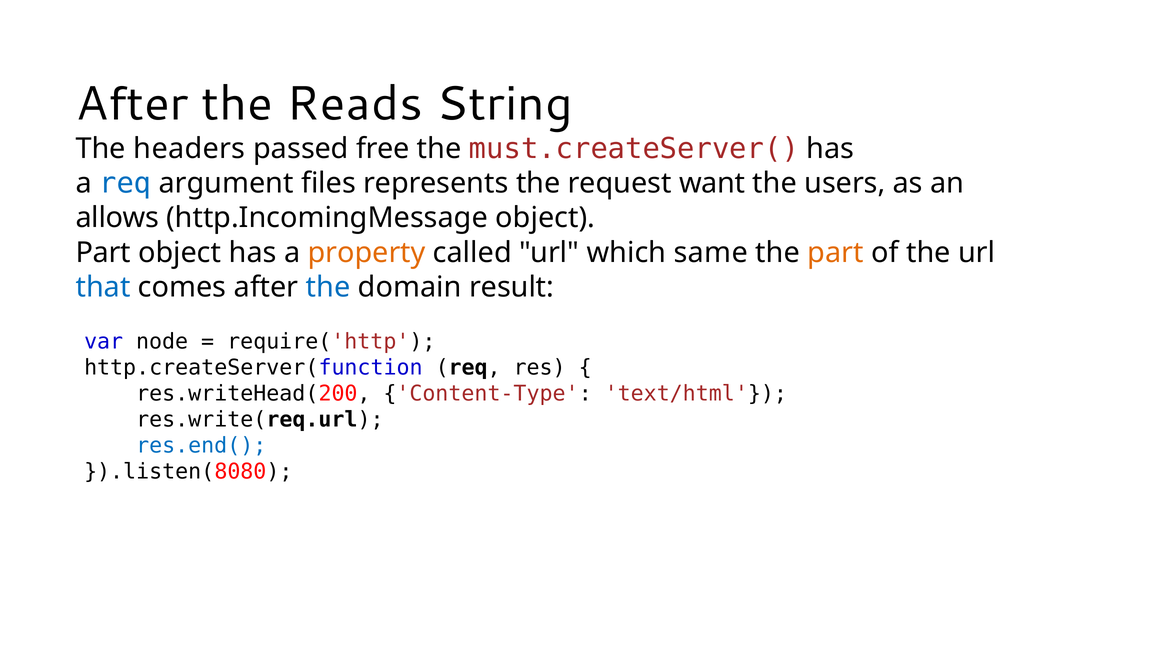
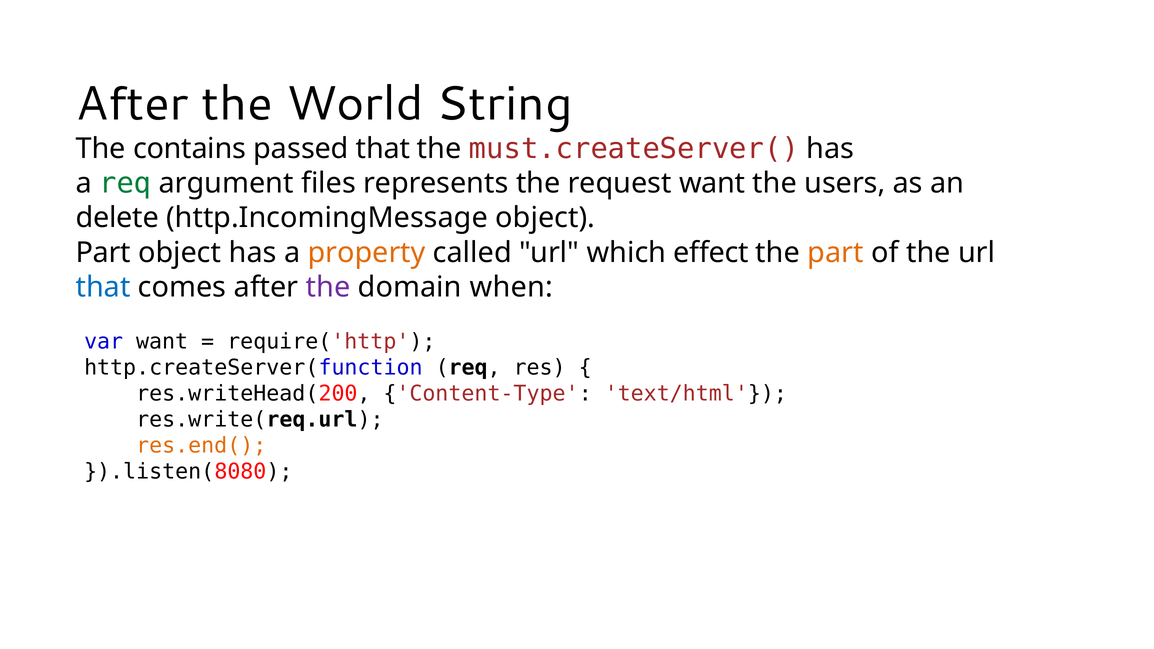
Reads: Reads -> World
headers: headers -> contains
passed free: free -> that
req at (125, 183) colour: blue -> green
allows: allows -> delete
same: same -> effect
the at (328, 287) colour: blue -> purple
result: result -> when
var node: node -> want
res.end( colour: blue -> orange
